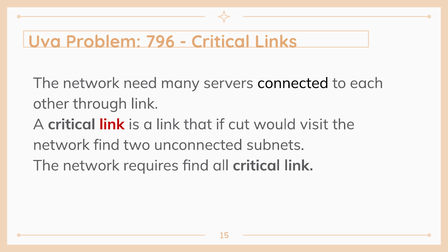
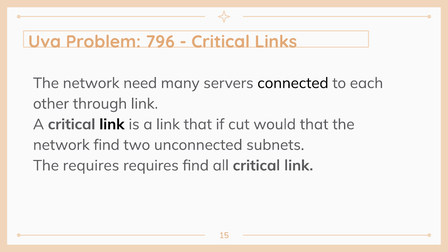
link at (112, 124) colour: red -> black
would visit: visit -> that
network at (91, 166): network -> requires
